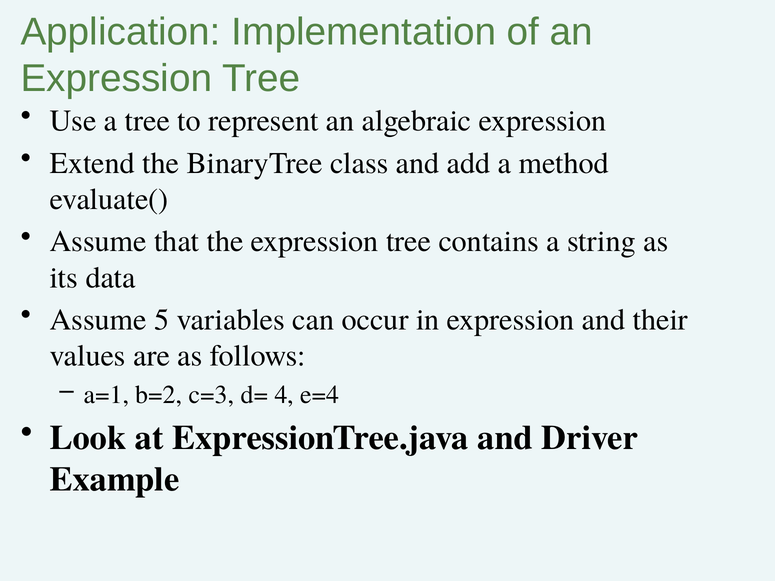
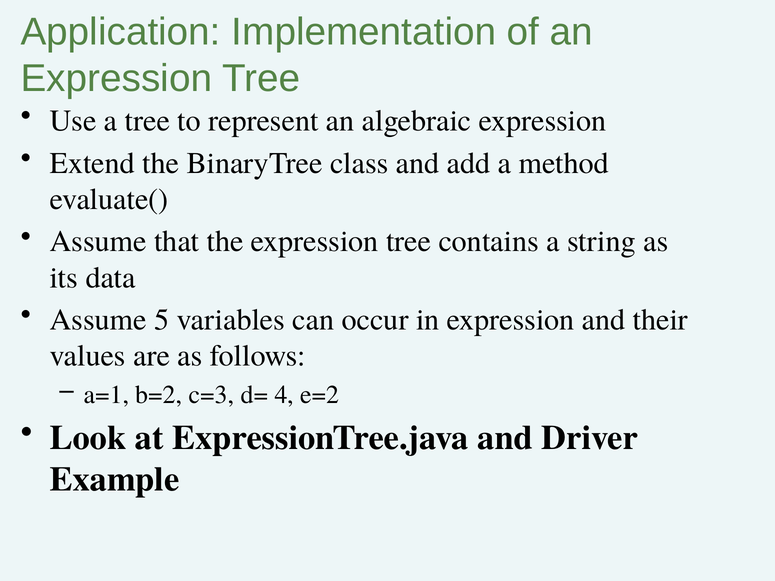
e=4: e=4 -> e=2
